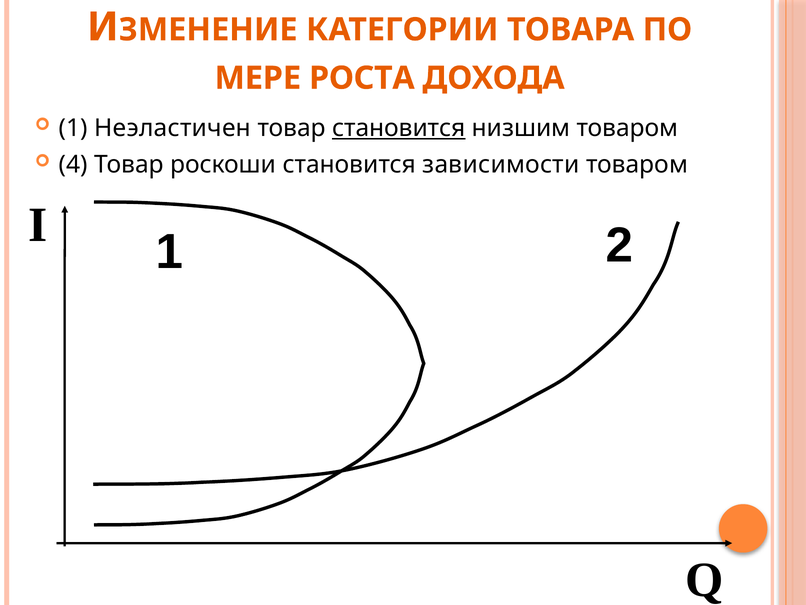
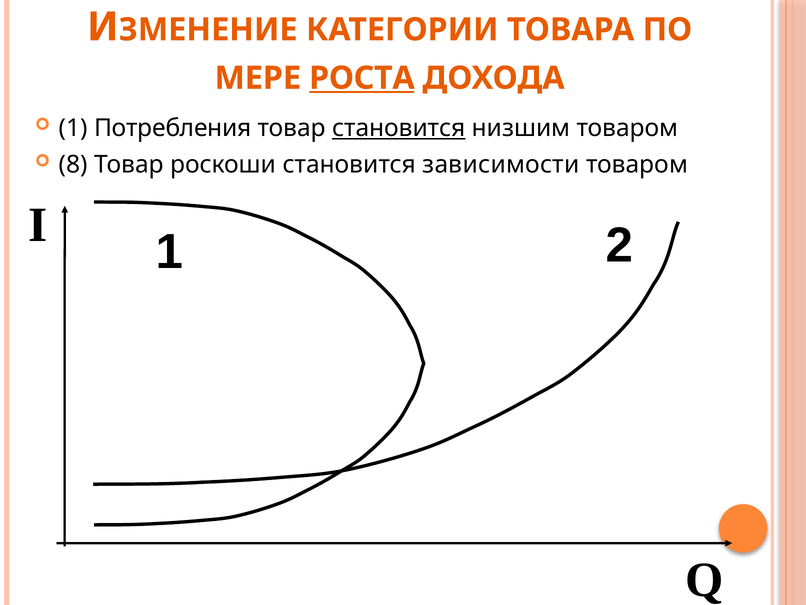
РОСТА underline: none -> present
Неэластичен: Неэластичен -> Потребления
4: 4 -> 8
